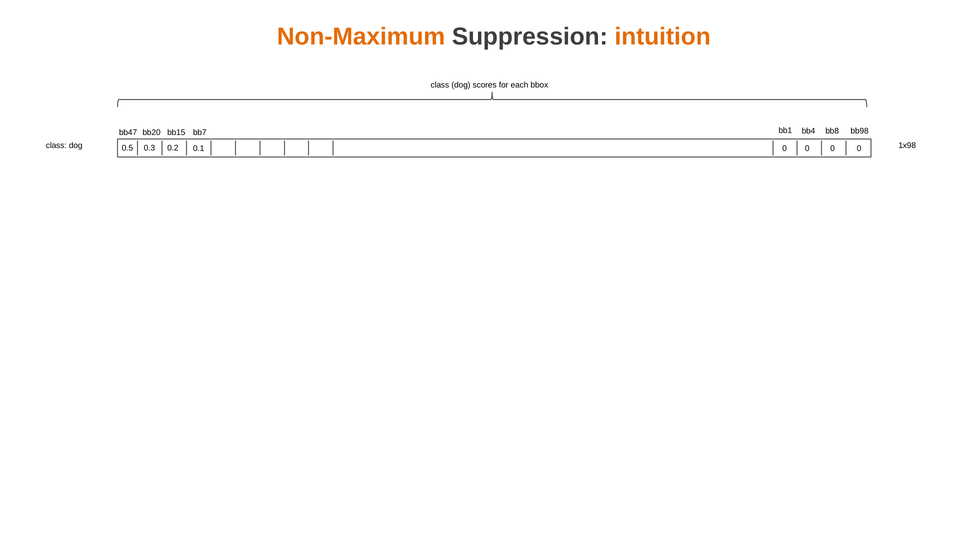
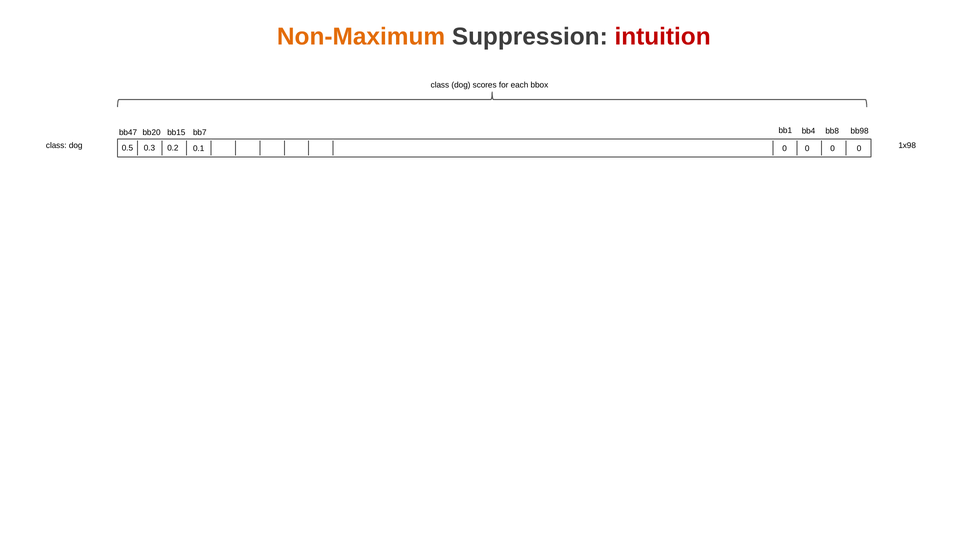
intuition colour: orange -> red
